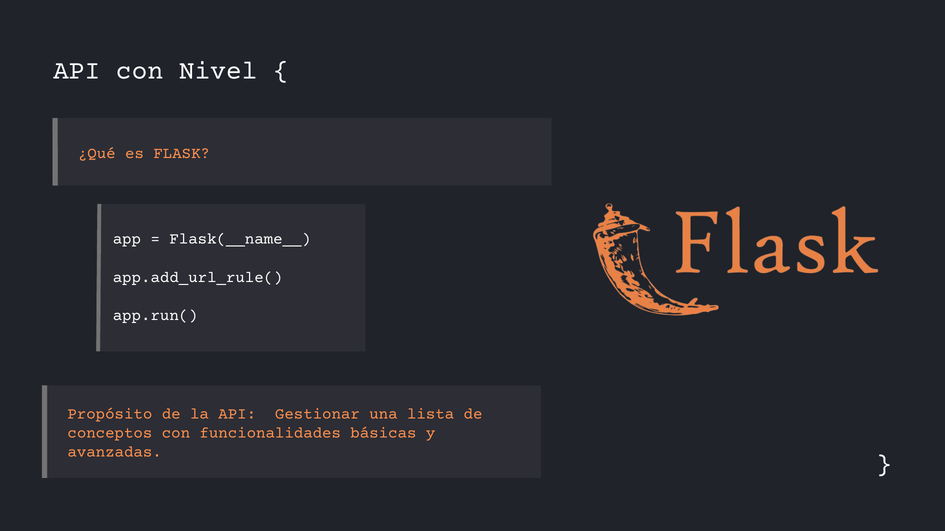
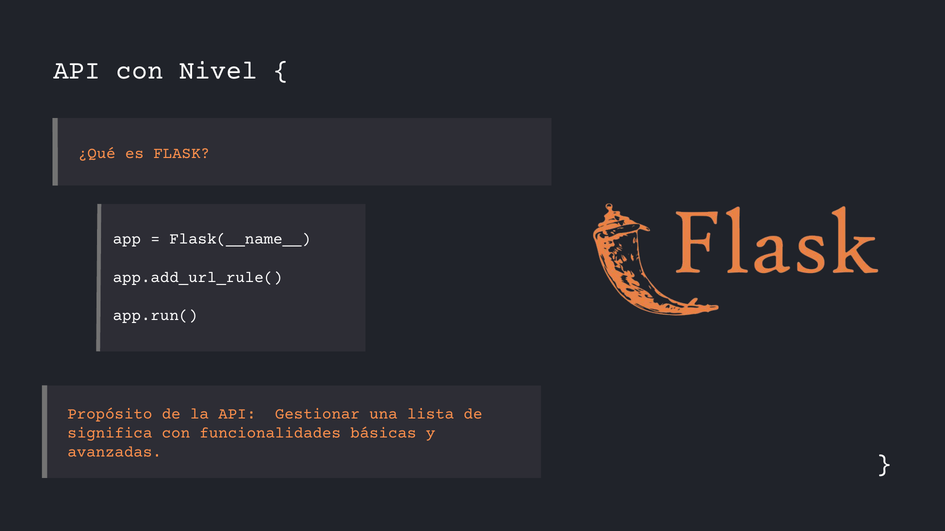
conceptos: conceptos -> significa
